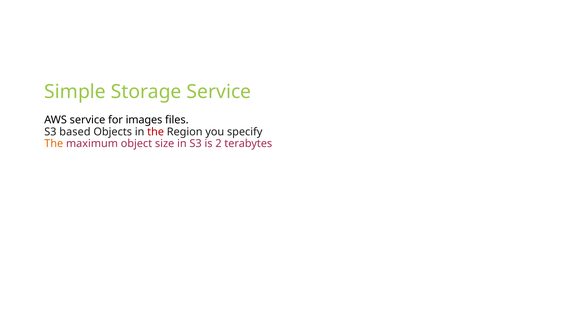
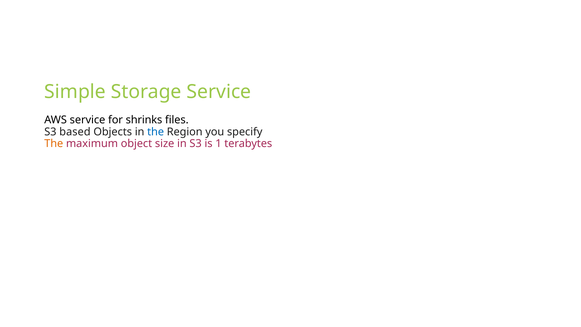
images: images -> shrinks
the at (156, 132) colour: red -> blue
2: 2 -> 1
